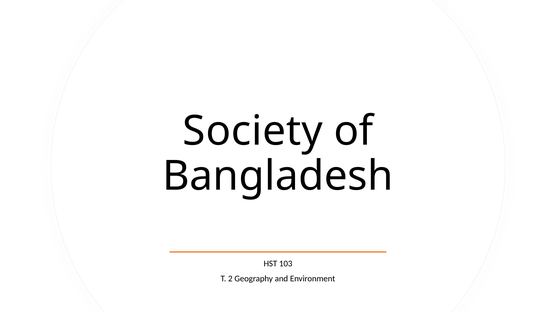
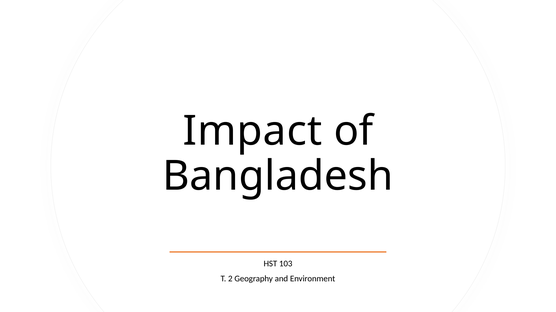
Society: Society -> Impact
